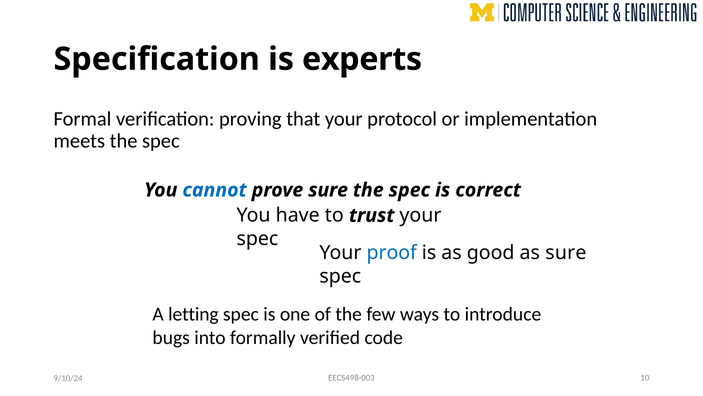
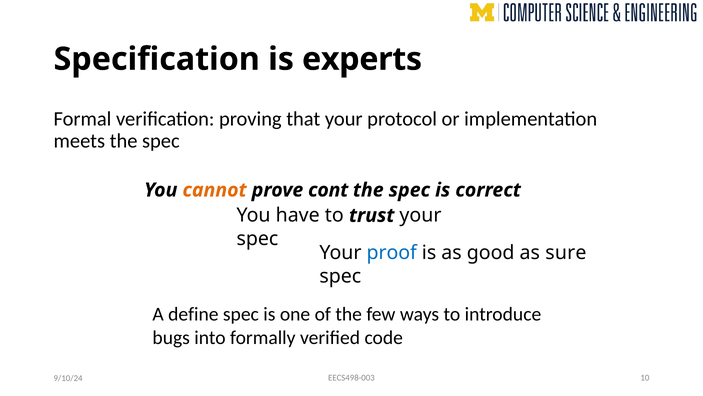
cannot colour: blue -> orange
prove sure: sure -> cont
letting: letting -> define
